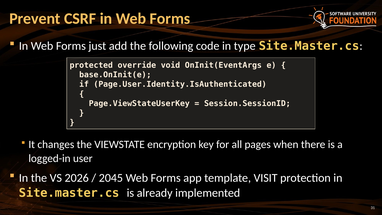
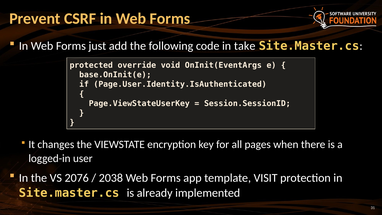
type: type -> take
2026: 2026 -> 2076
2045: 2045 -> 2038
